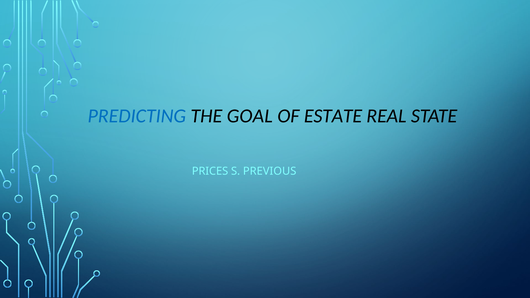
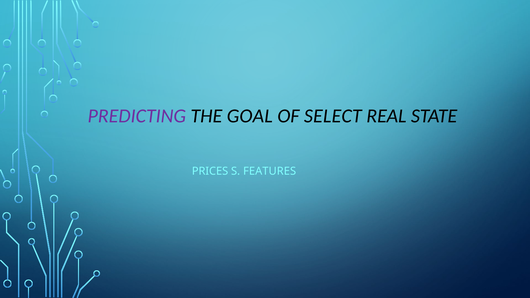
PREDICTING colour: blue -> purple
ESTATE: ESTATE -> SELECT
PREVIOUS: PREVIOUS -> FEATURES
